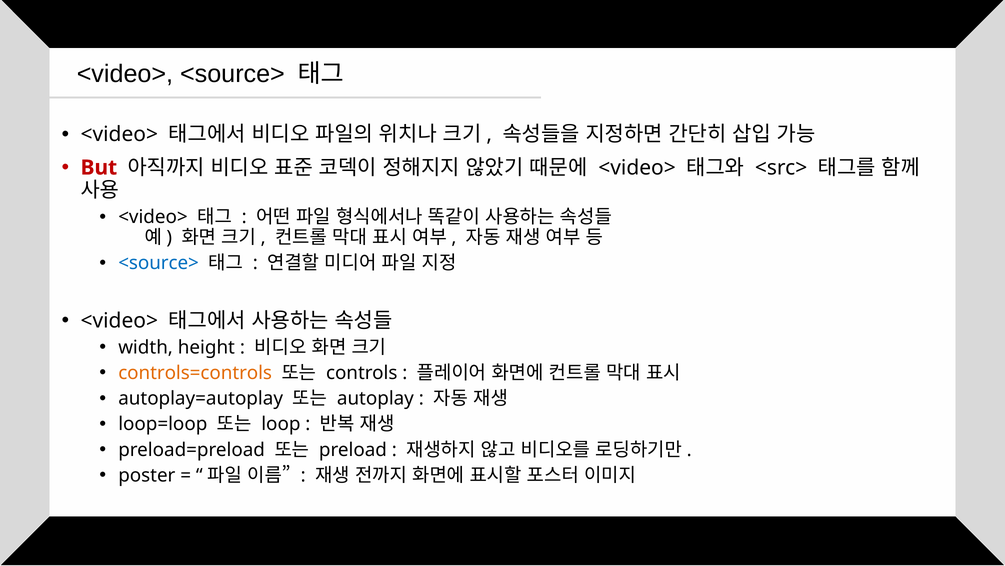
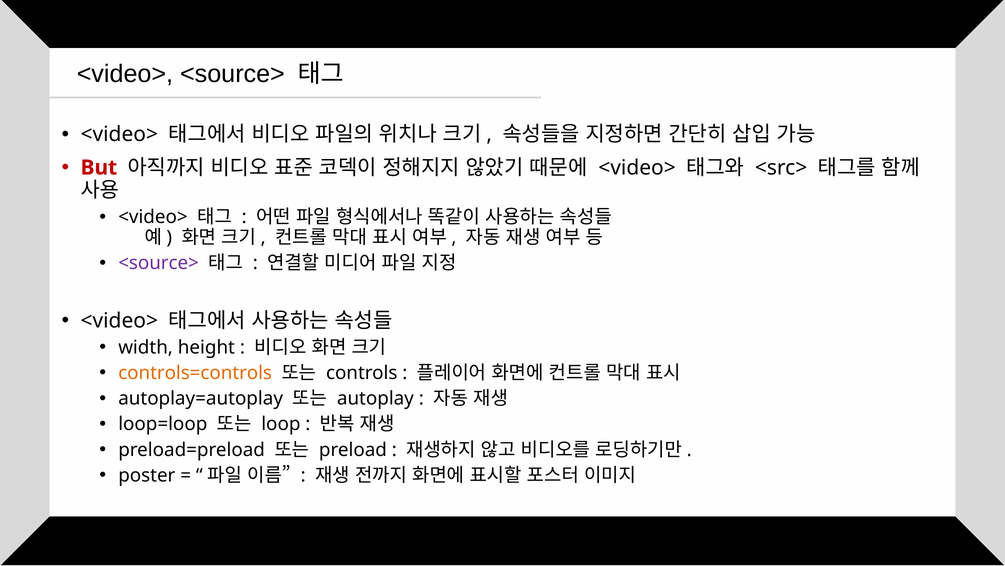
<source> at (159, 263) colour: blue -> purple
